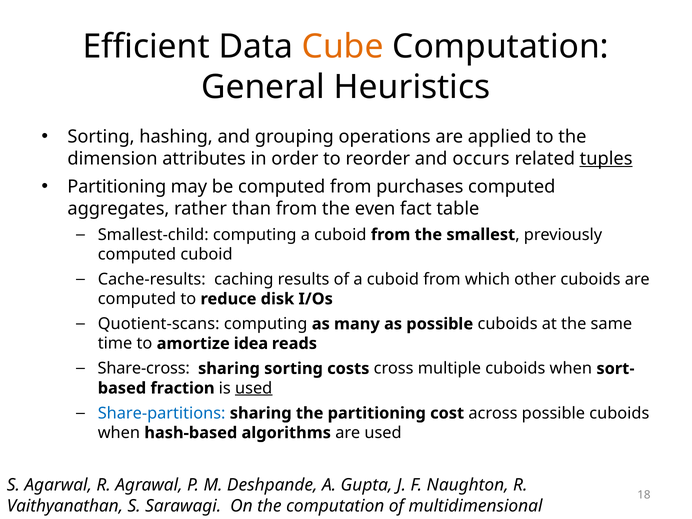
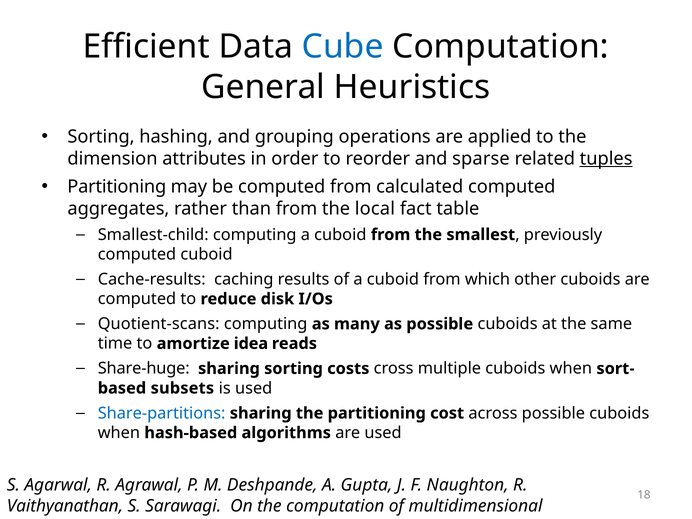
Cube colour: orange -> blue
occurs: occurs -> sparse
purchases: purchases -> calculated
even: even -> local
Share-cross: Share-cross -> Share-huge
fraction: fraction -> subsets
used at (254, 388) underline: present -> none
